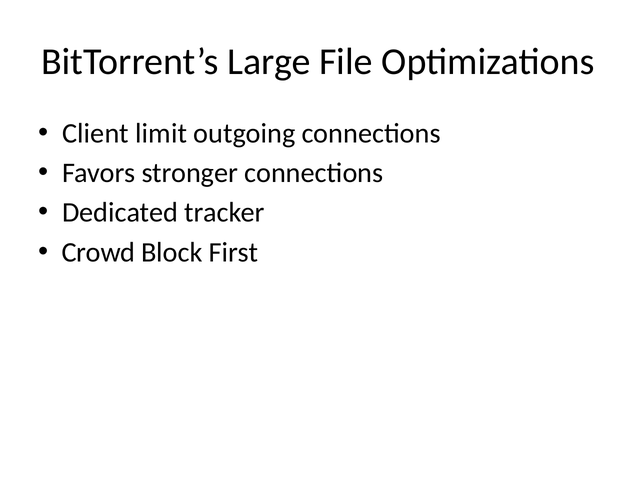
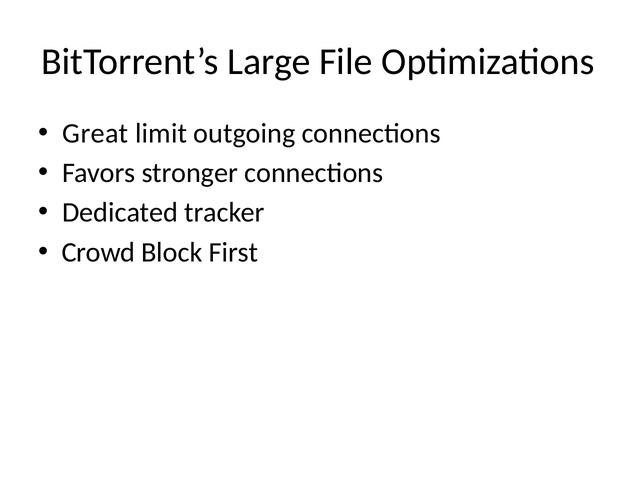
Client: Client -> Great
